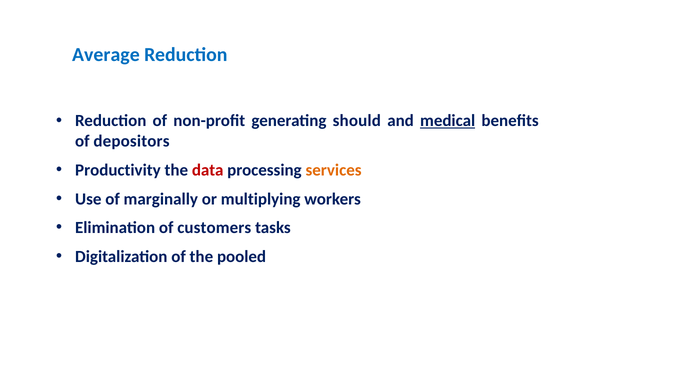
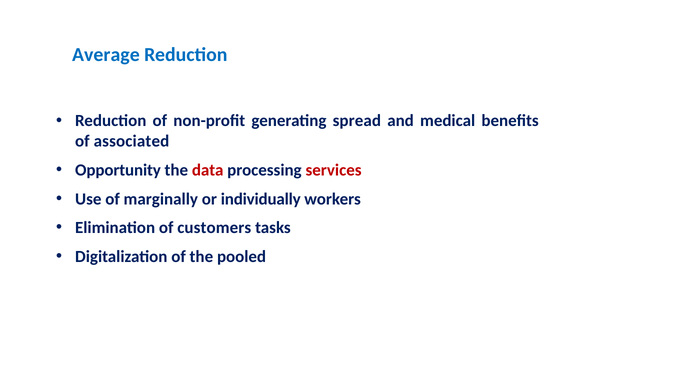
should: should -> spread
medical underline: present -> none
depositors: depositors -> associated
Productivity: Productivity -> Opportunity
services colour: orange -> red
multiplying: multiplying -> individually
